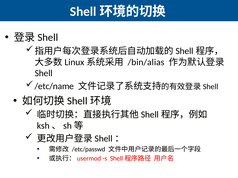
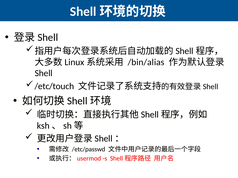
/etc/name: /etc/name -> /etc/touch
